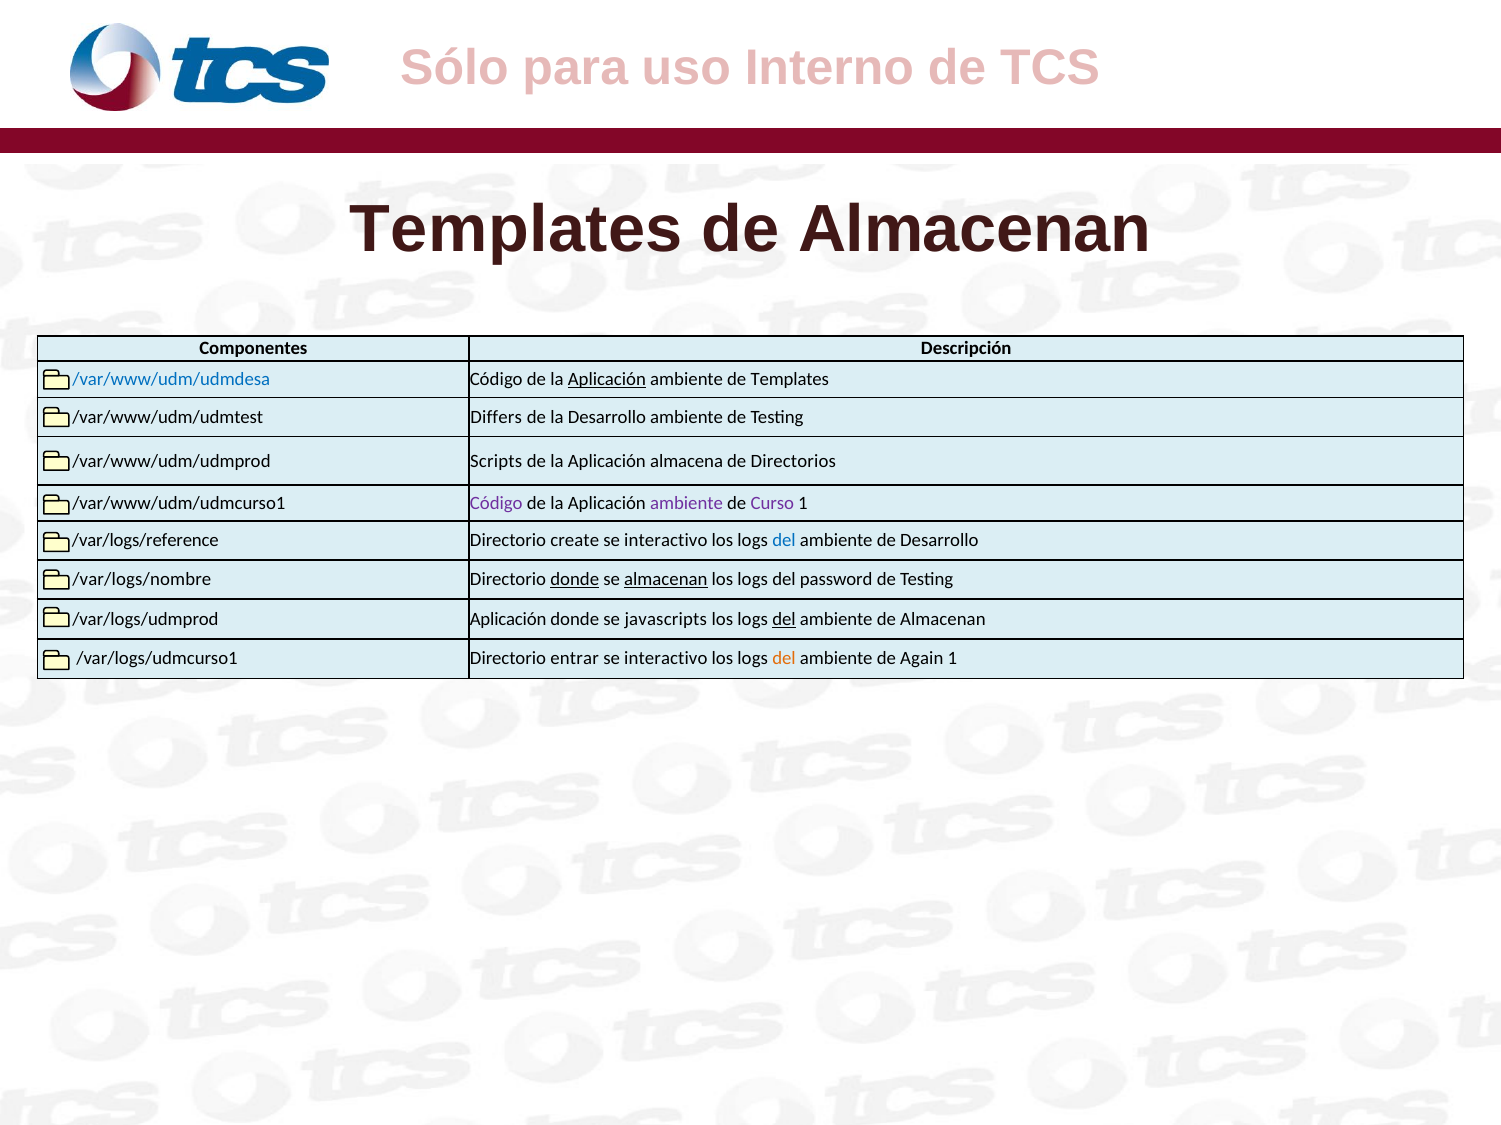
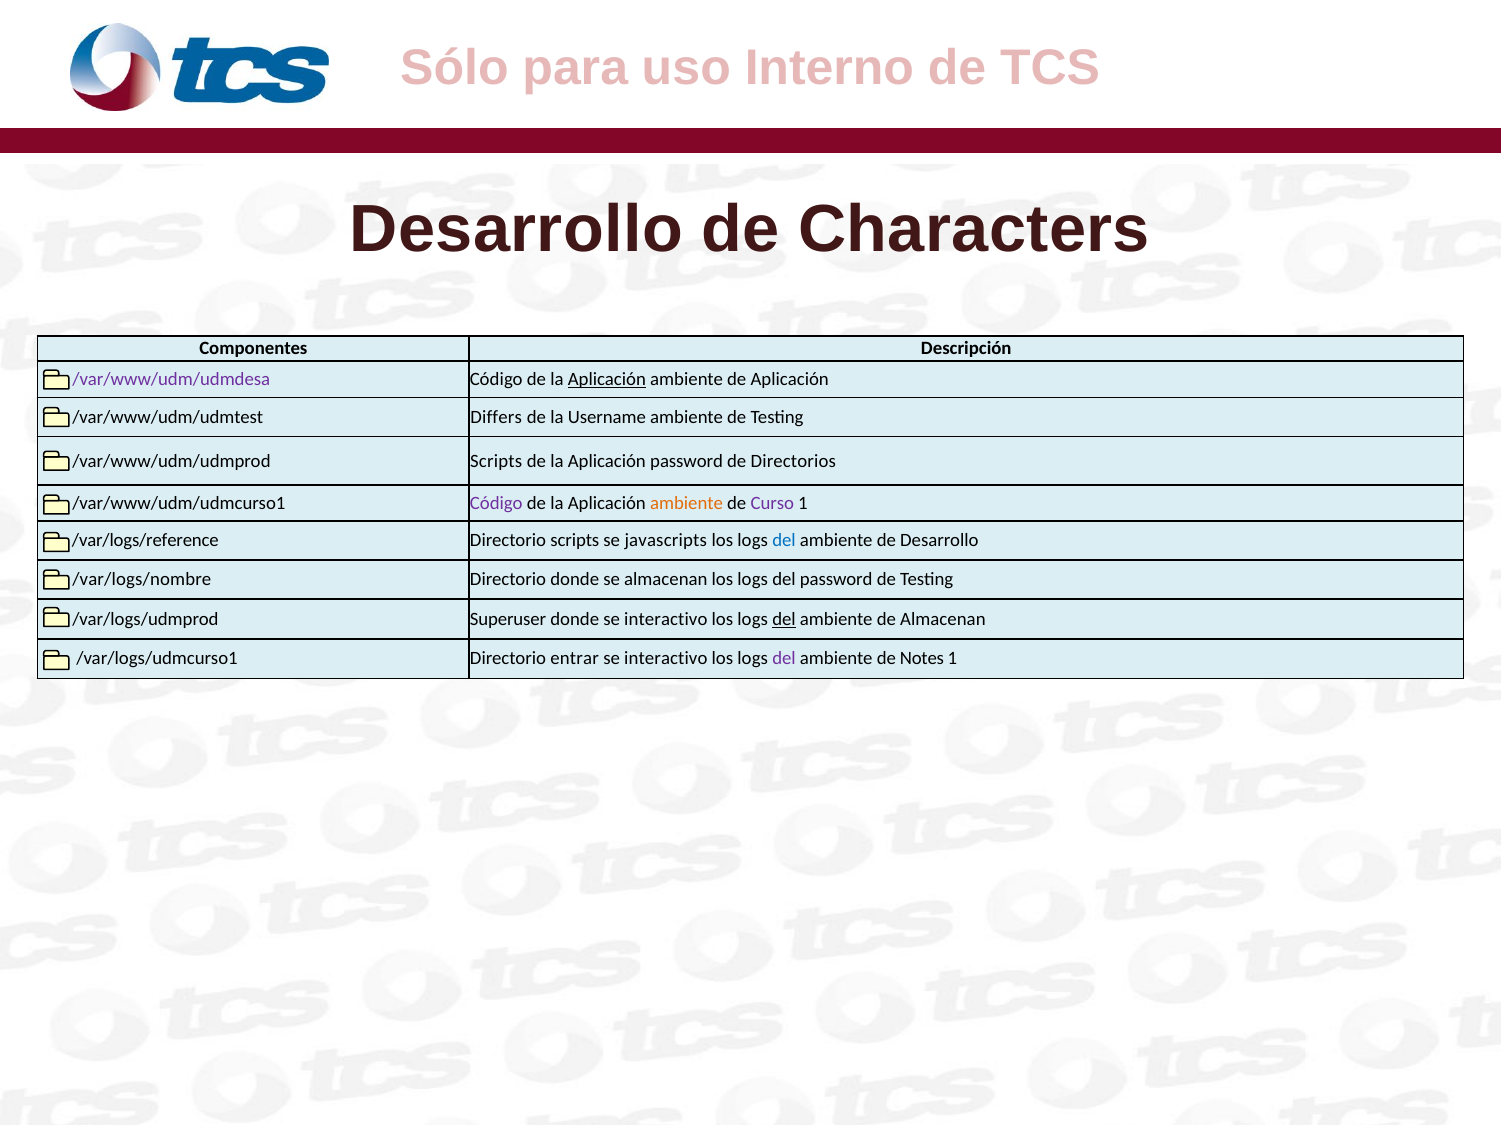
Templates at (516, 230): Templates -> Desarrollo
Almacenan at (974, 230): Almacenan -> Characters
/var/www/udm/udmdesa colour: blue -> purple
de Templates: Templates -> Aplicación
la Desarrollo: Desarrollo -> Username
Aplicación almacena: almacena -> password
ambiente at (687, 504) colour: purple -> orange
Directorio create: create -> scripts
interactivo at (666, 541): interactivo -> javascripts
donde at (575, 580) underline: present -> none
almacenan at (666, 580) underline: present -> none
/var/logs/udmprod Aplicación: Aplicación -> Superuser
donde se javascripts: javascripts -> interactivo
del at (784, 659) colour: orange -> purple
Again: Again -> Notes
